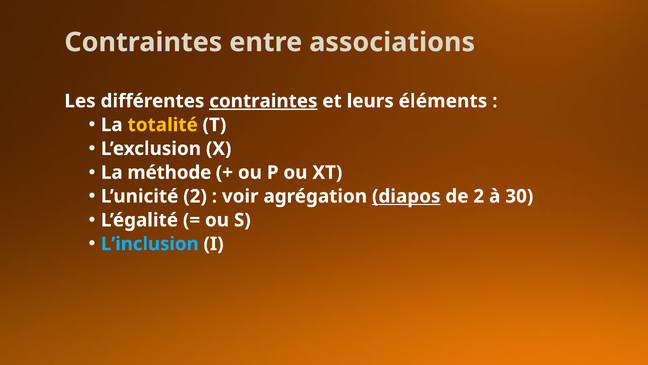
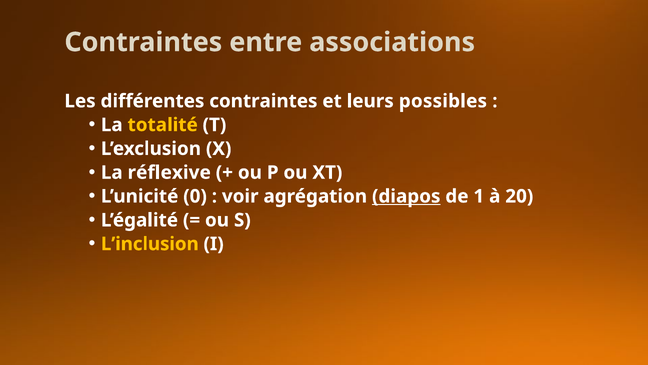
contraintes at (263, 101) underline: present -> none
éléments: éléments -> possibles
méthode: méthode -> réflexive
L’unicité 2: 2 -> 0
de 2: 2 -> 1
30: 30 -> 20
L’inclusion colour: light blue -> yellow
